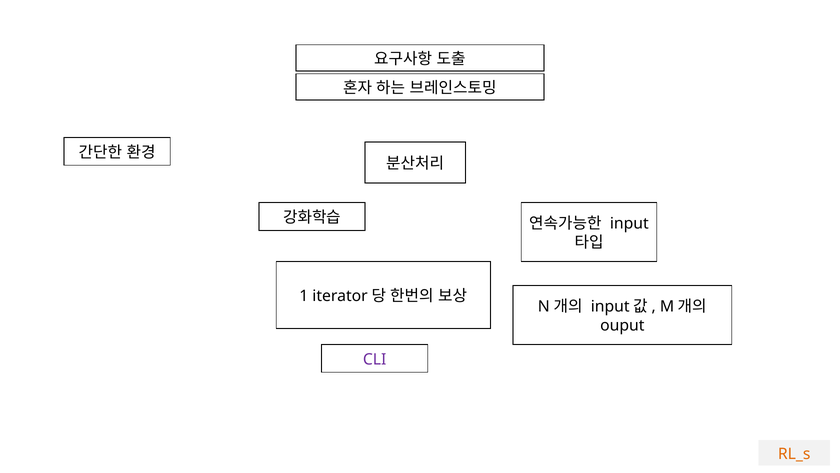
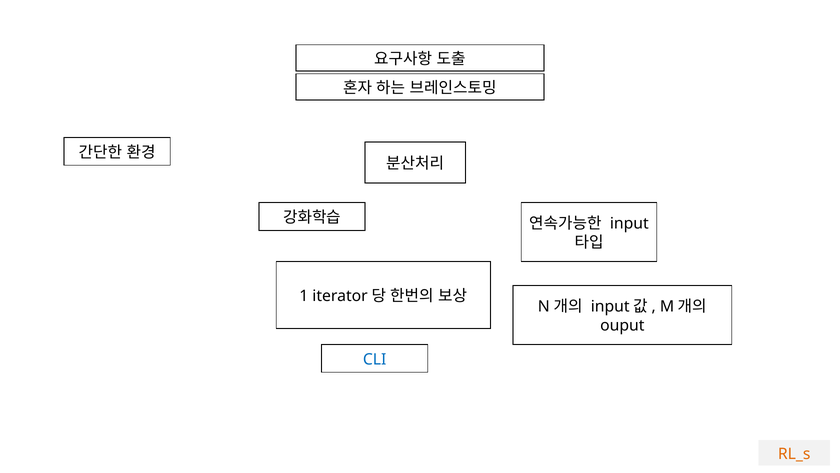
CLI colour: purple -> blue
